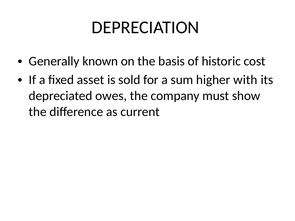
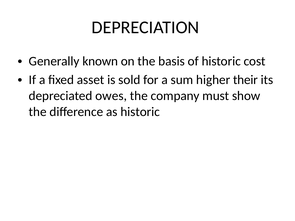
with: with -> their
as current: current -> historic
